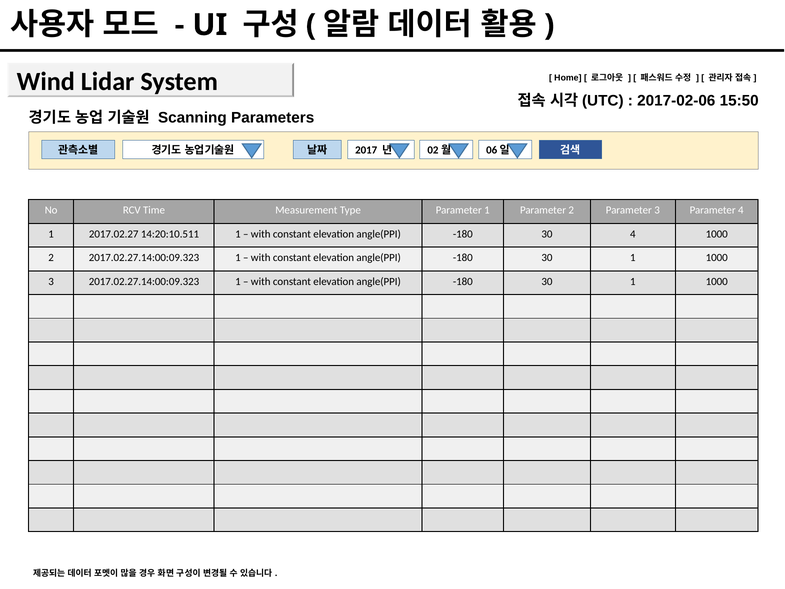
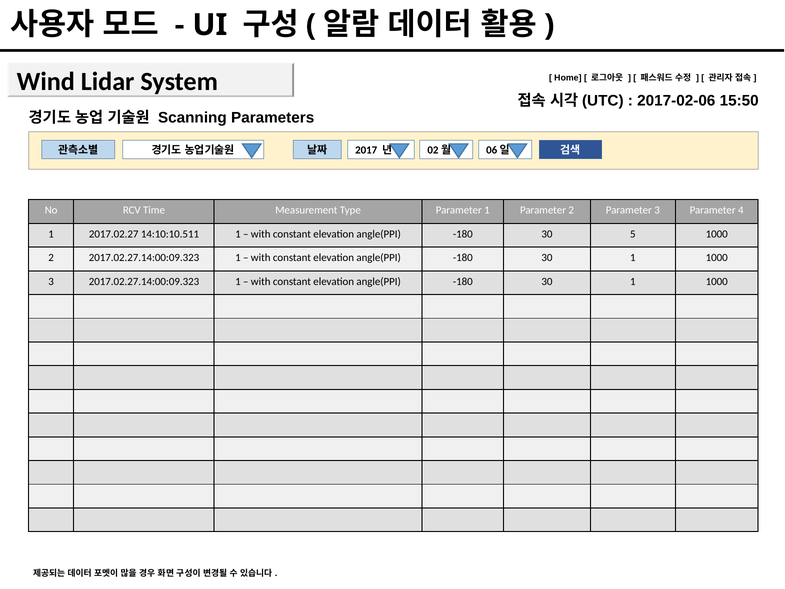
14:20:10.511: 14:20:10.511 -> 14:10:10.511
30 4: 4 -> 5
